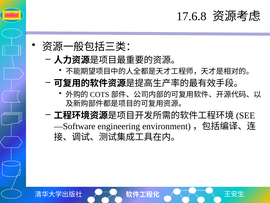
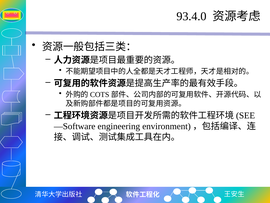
17.6.8: 17.6.8 -> 93.4.0
